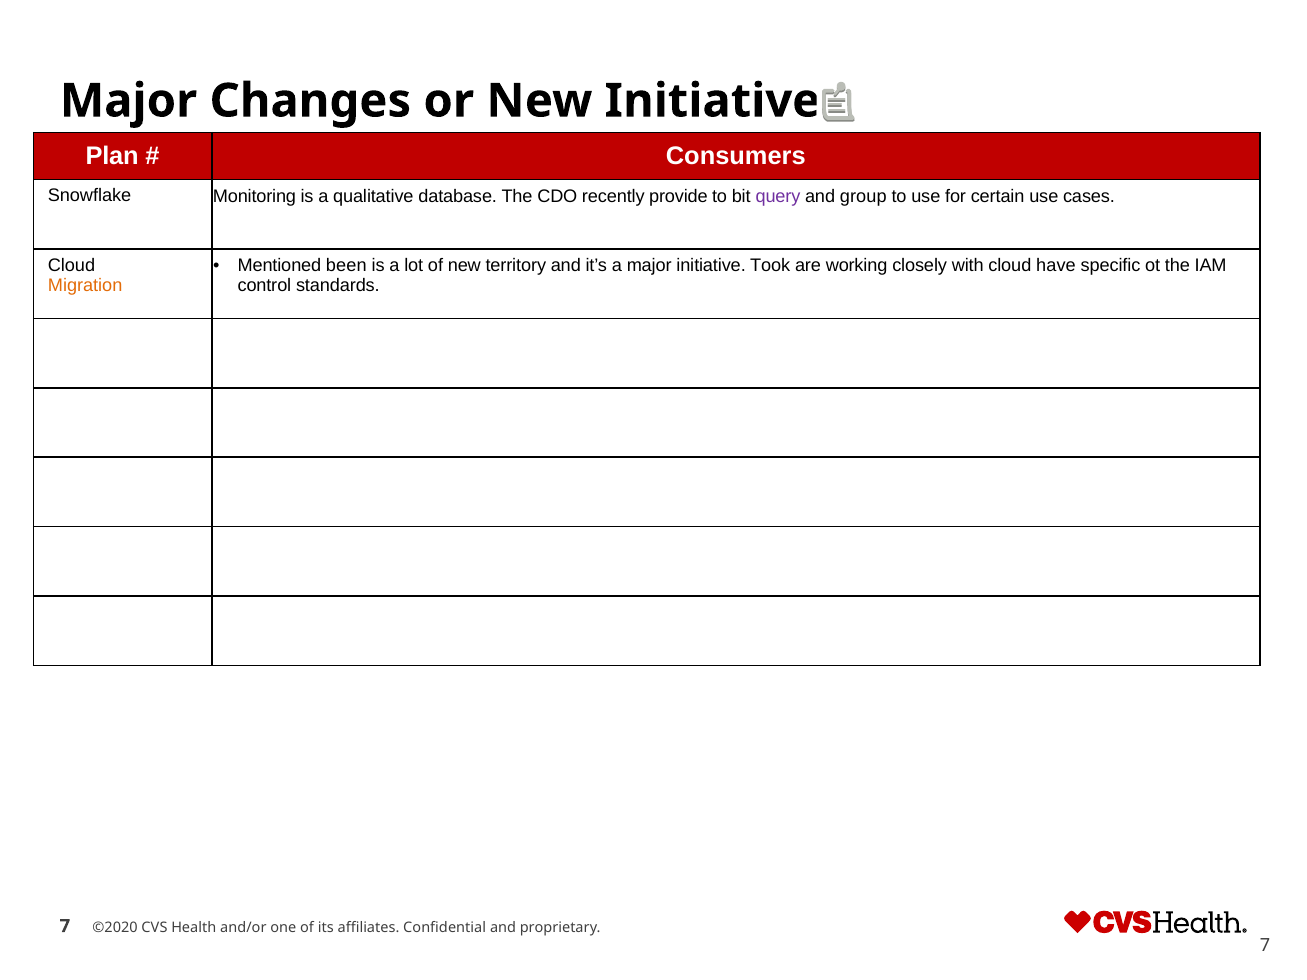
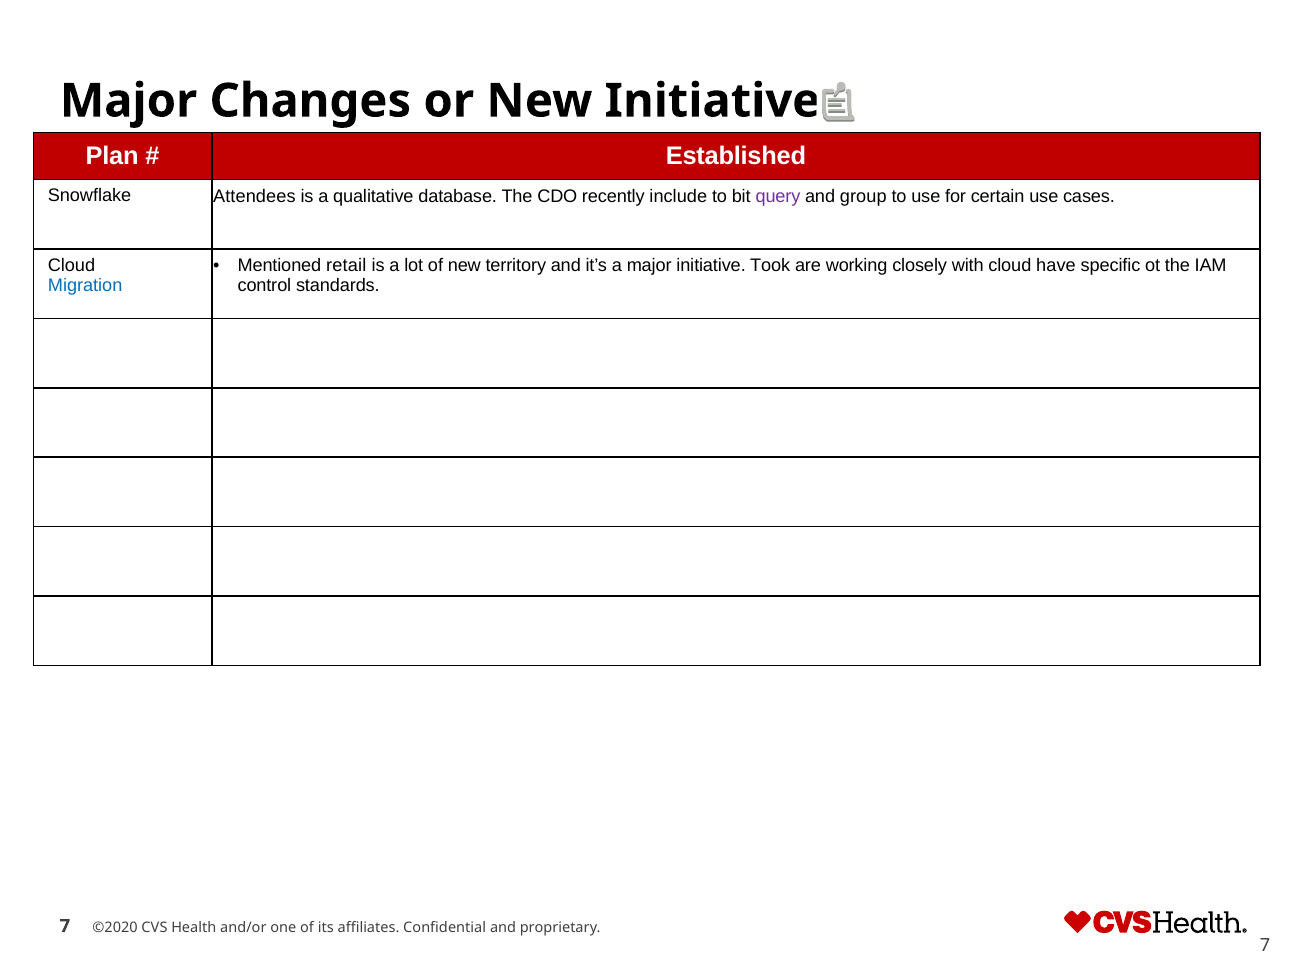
Consumers: Consumers -> Established
Monitoring: Monitoring -> Attendees
provide: provide -> include
been: been -> retail
Migration colour: orange -> blue
